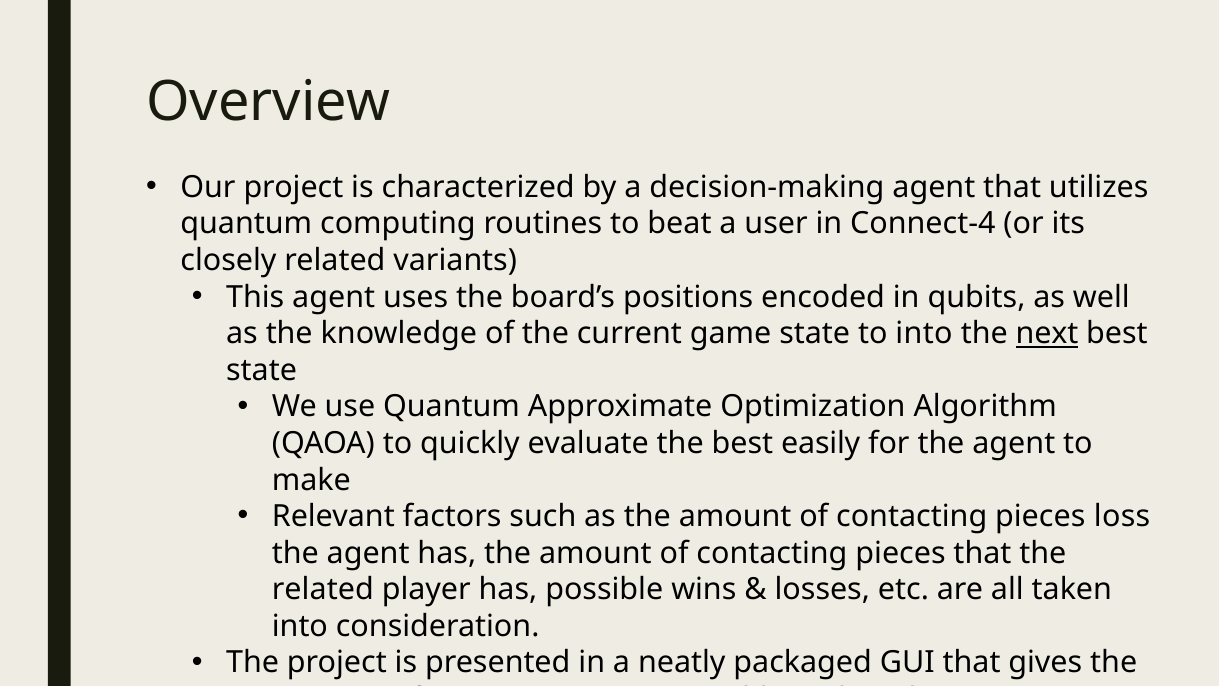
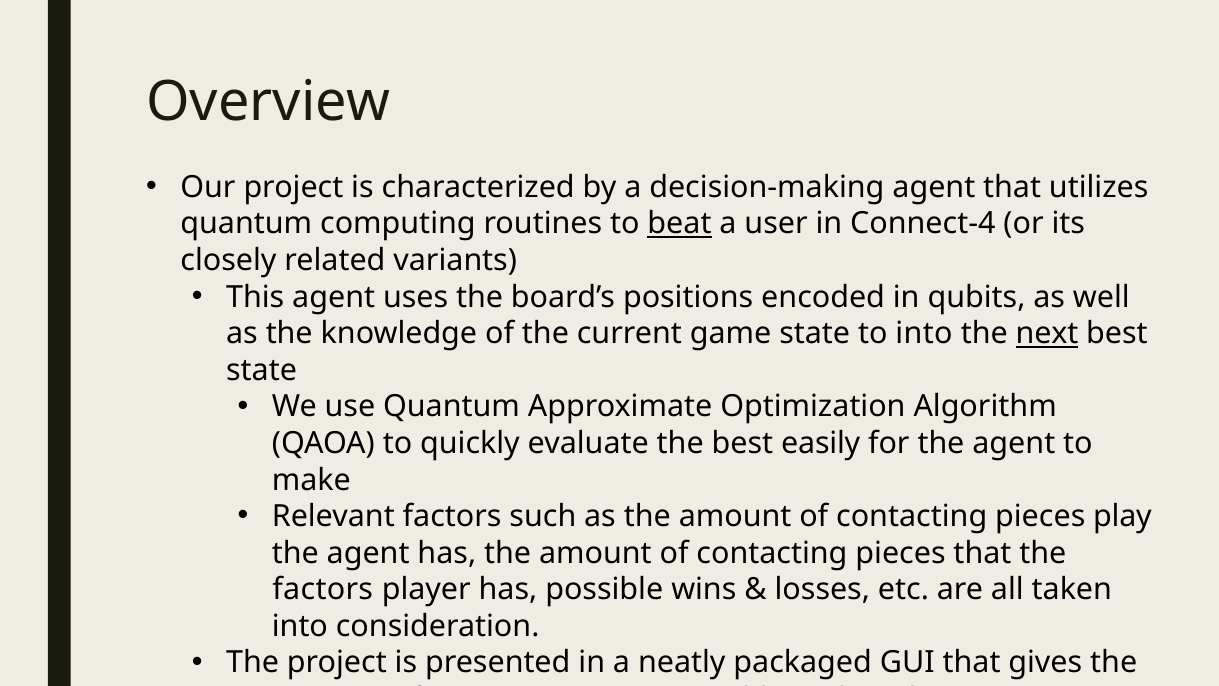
beat underline: none -> present
loss: loss -> play
related at (323, 589): related -> factors
